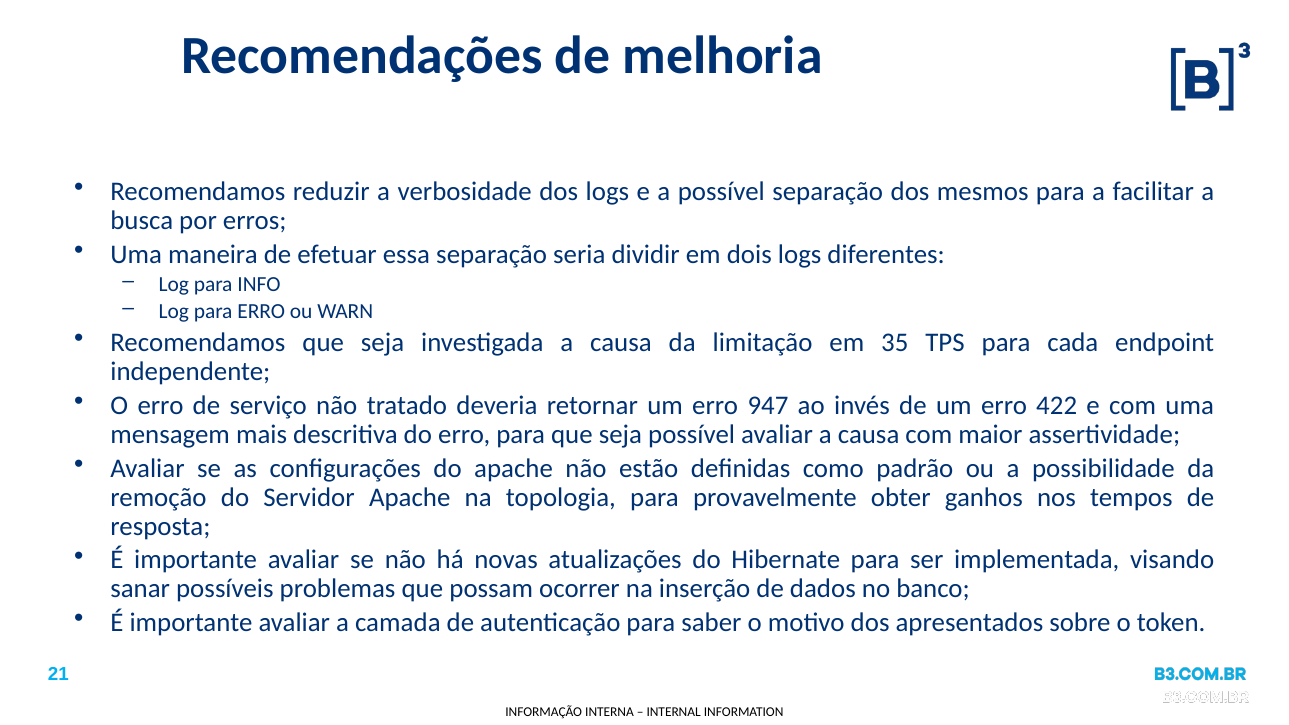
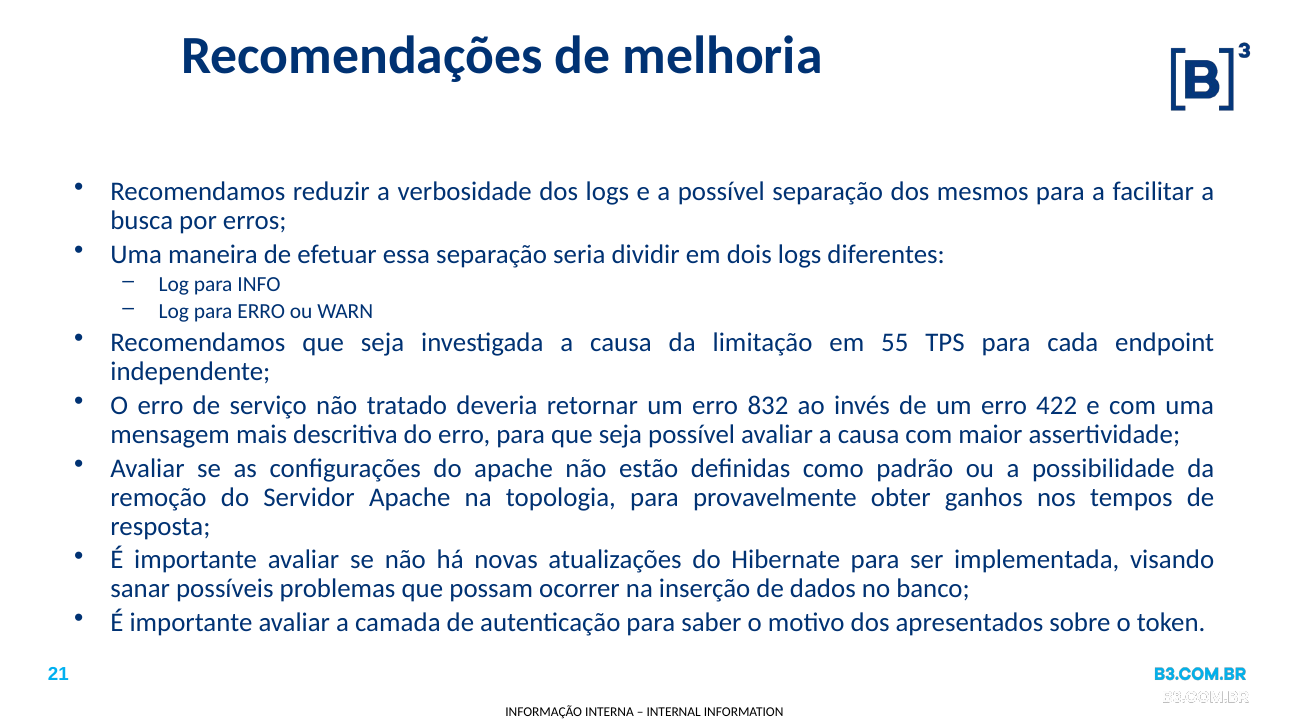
35: 35 -> 55
947: 947 -> 832
